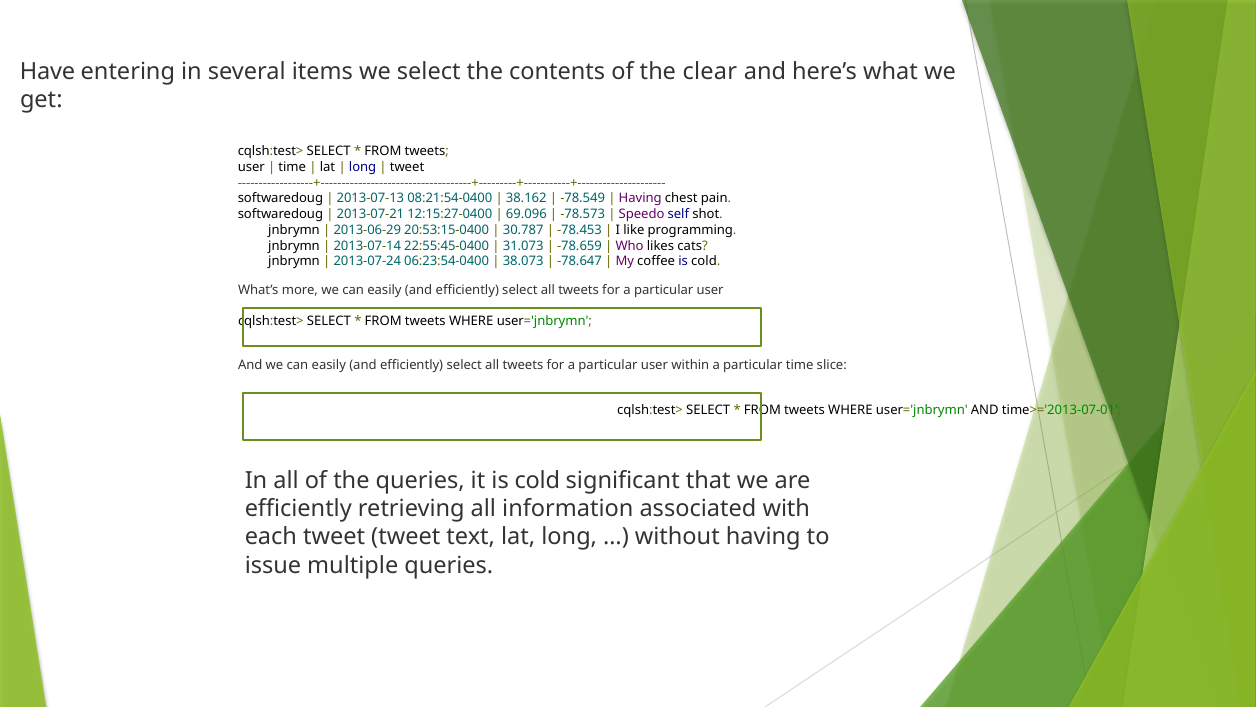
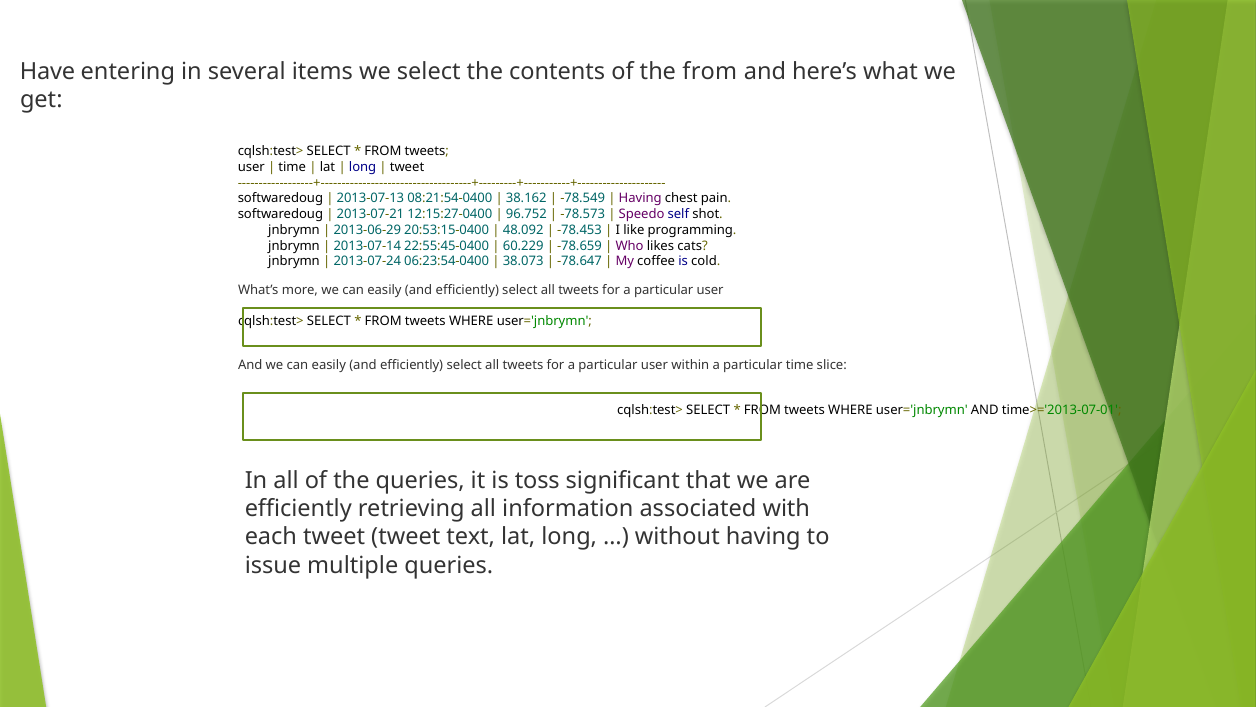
the clear: clear -> from
69.096: 69.096 -> 96.752
30.787: 30.787 -> 48.092
31.073: 31.073 -> 60.229
it is cold: cold -> toss
